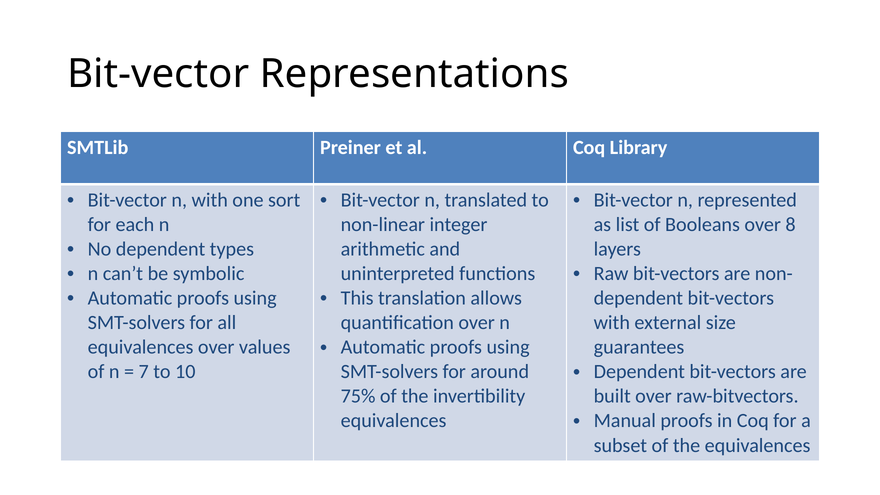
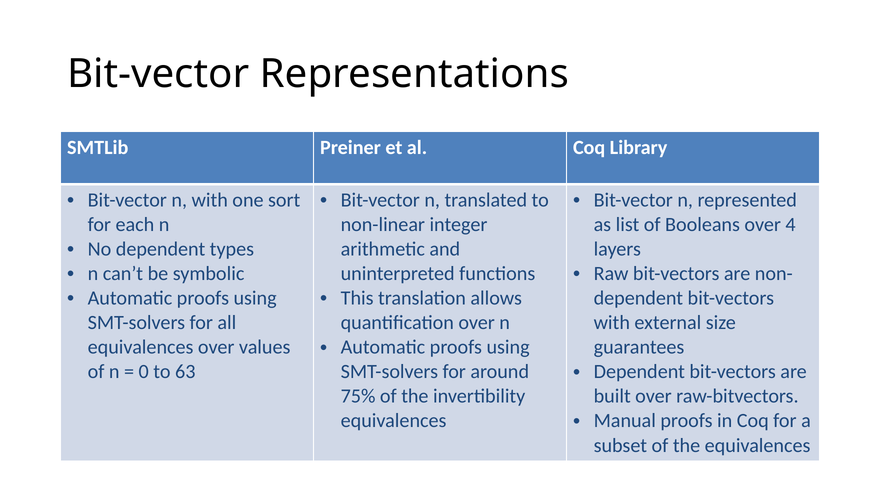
8: 8 -> 4
7: 7 -> 0
10: 10 -> 63
